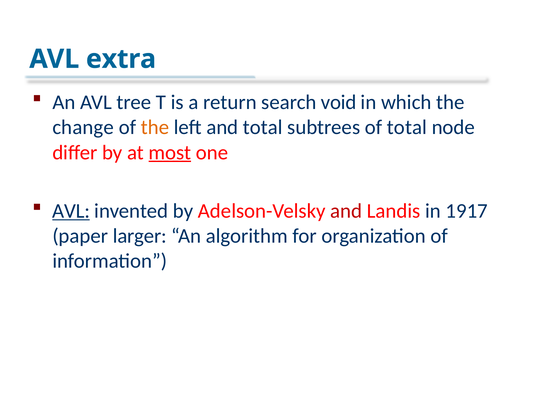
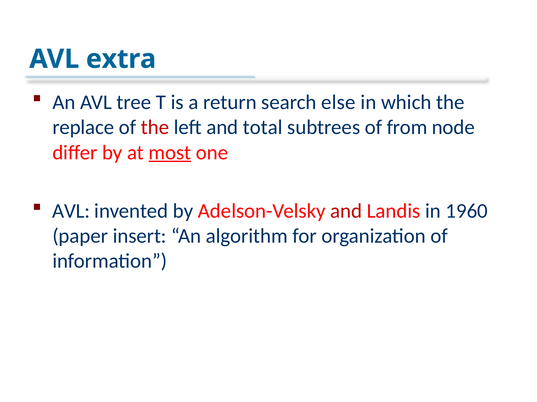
void: void -> else
change: change -> replace
the at (155, 128) colour: orange -> red
of total: total -> from
AVL at (71, 211) underline: present -> none
1917: 1917 -> 1960
larger: larger -> insert
